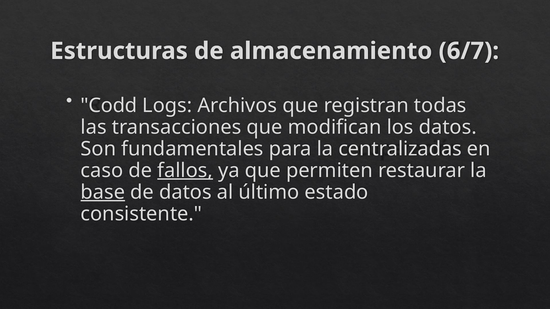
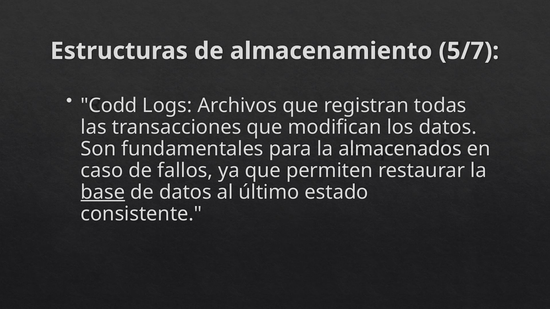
6/7: 6/7 -> 5/7
centralizadas: centralizadas -> almacenados
fallos underline: present -> none
